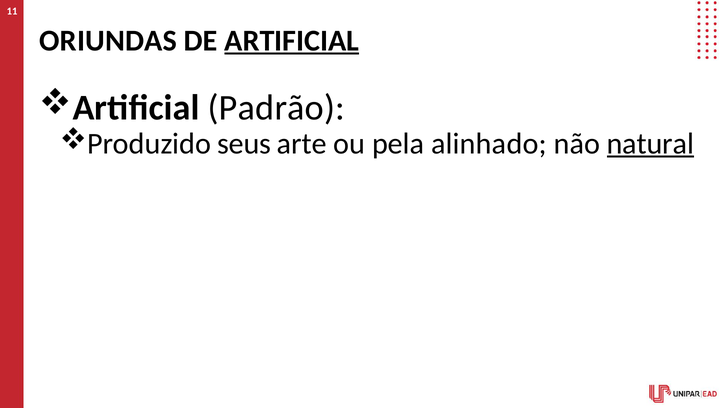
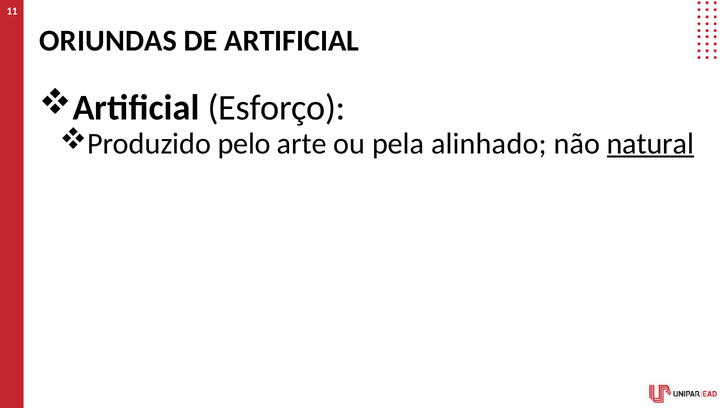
ARTIFICIAL at (292, 41) underline: present -> none
Padrão: Padrão -> Esforço
seus: seus -> pelo
